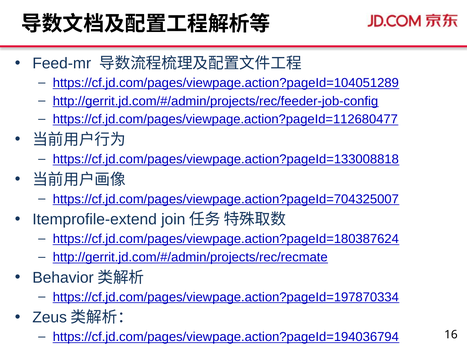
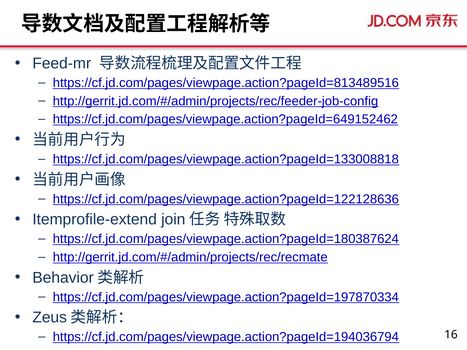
https://cf.jd.com/pages/viewpage.action?pageId=104051289: https://cf.jd.com/pages/viewpage.action?pageId=104051289 -> https://cf.jd.com/pages/viewpage.action?pageId=813489516
https://cf.jd.com/pages/viewpage.action?pageId=112680477: https://cf.jd.com/pages/viewpage.action?pageId=112680477 -> https://cf.jd.com/pages/viewpage.action?pageId=649152462
https://cf.jd.com/pages/viewpage.action?pageId=704325007: https://cf.jd.com/pages/viewpage.action?pageId=704325007 -> https://cf.jd.com/pages/viewpage.action?pageId=122128636
